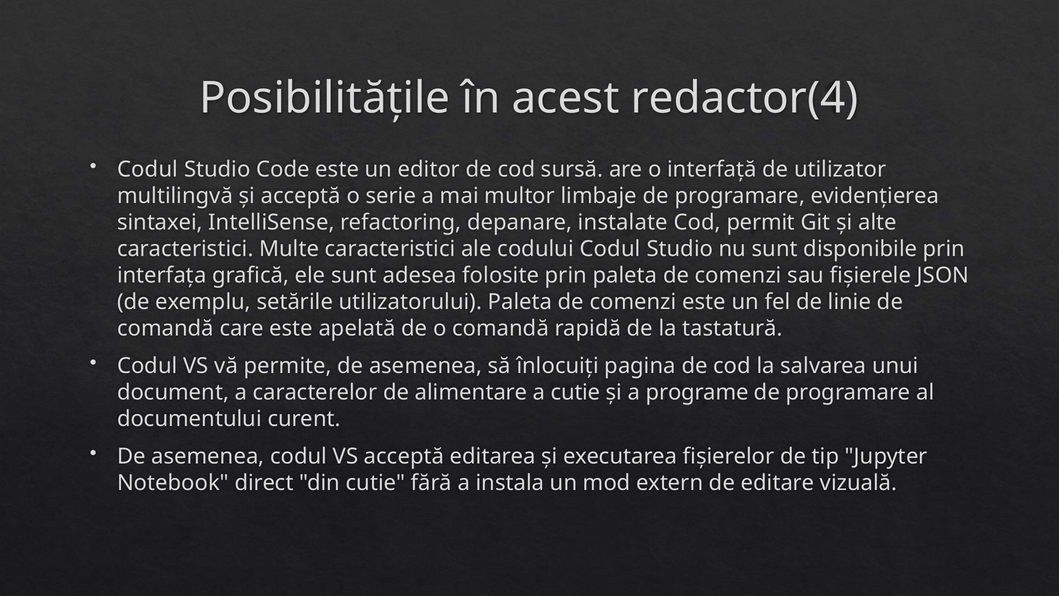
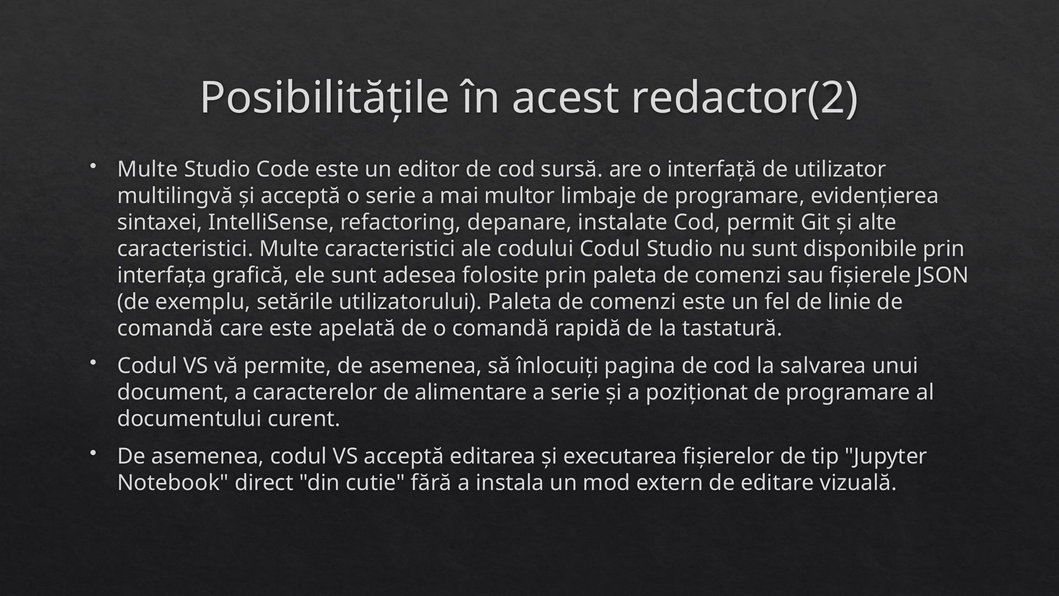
redactor(4: redactor(4 -> redactor(2
Codul at (148, 169): Codul -> Multe
a cutie: cutie -> serie
programe: programe -> poziționat
